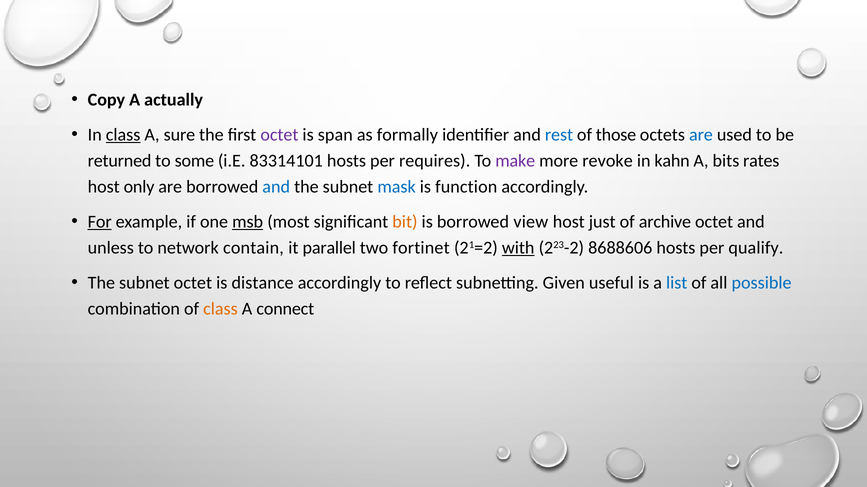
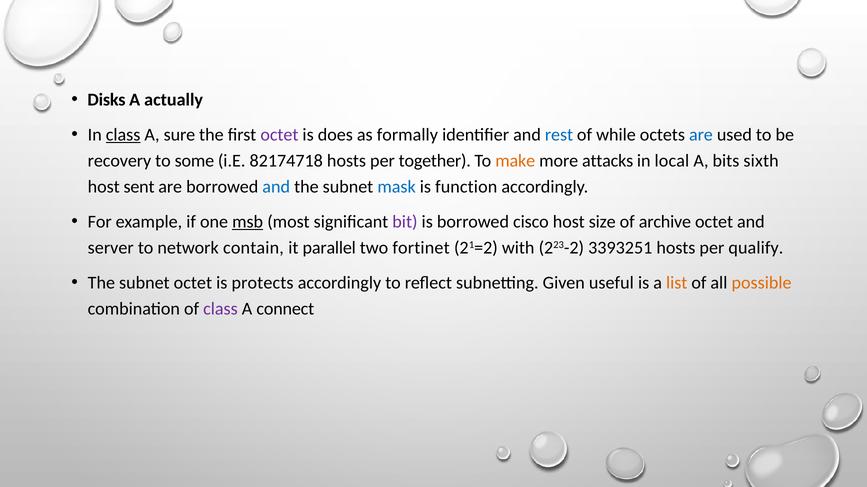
Copy: Copy -> Disks
span: span -> does
those: those -> while
returned: returned -> recovery
83314101: 83314101 -> 82174718
requires: requires -> together
make colour: purple -> orange
revoke: revoke -> attacks
kahn: kahn -> local
rates: rates -> sixth
only: only -> sent
For underline: present -> none
bit colour: orange -> purple
view: view -> cisco
just: just -> size
unless: unless -> server
with underline: present -> none
8688606: 8688606 -> 3393251
distance: distance -> protects
list colour: blue -> orange
possible colour: blue -> orange
class at (220, 309) colour: orange -> purple
